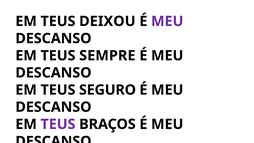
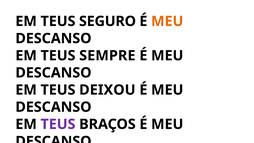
DEIXOU: DEIXOU -> SEGURO
MEU at (167, 21) colour: purple -> orange
SEGURO: SEGURO -> DEIXOU
